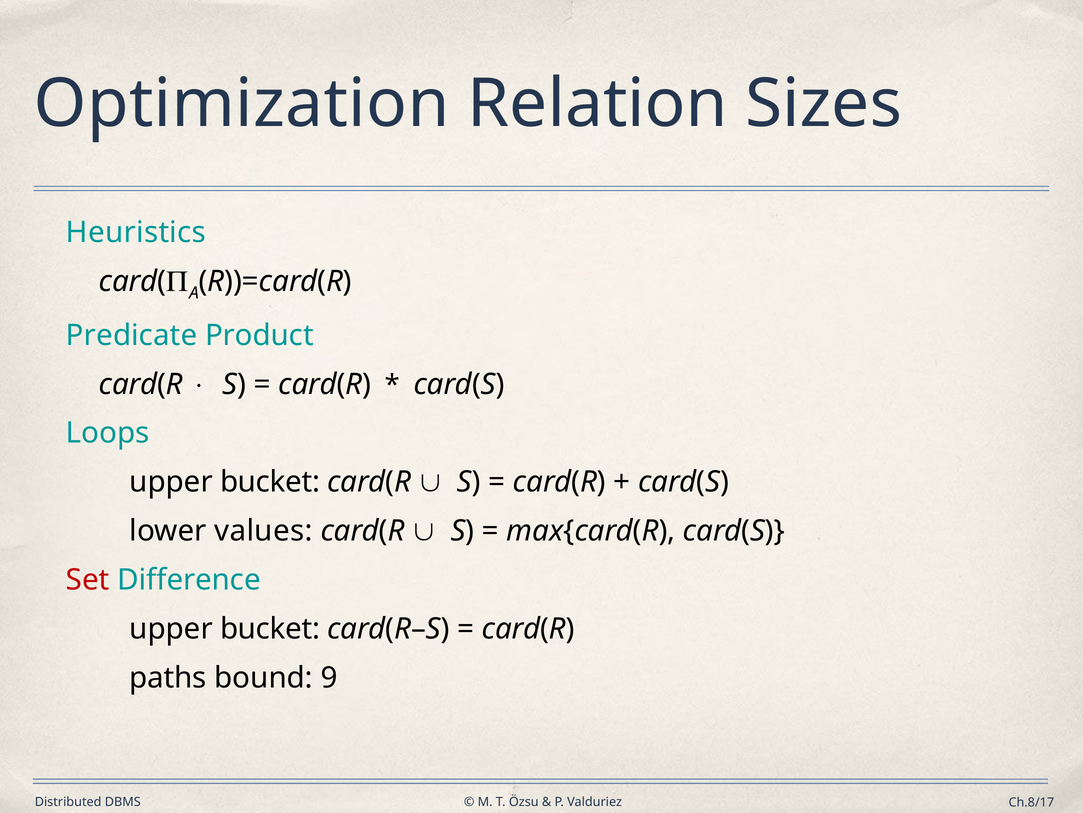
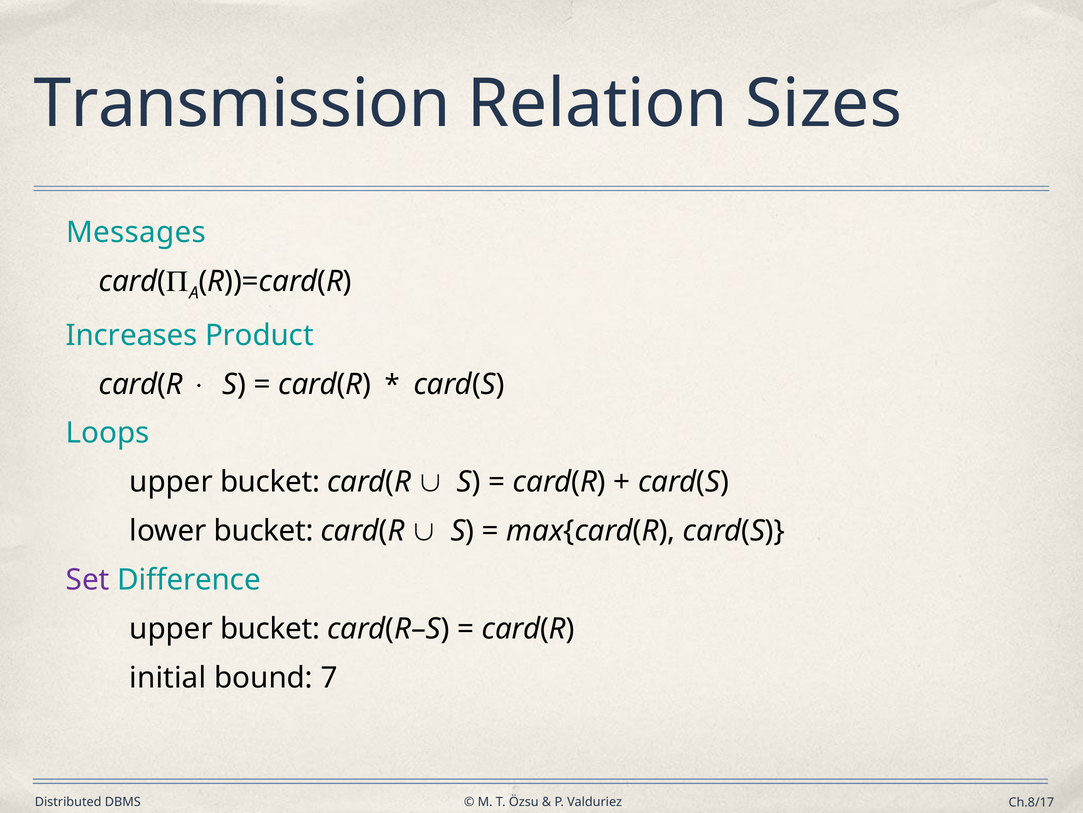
Optimization: Optimization -> Transmission
Heuristics: Heuristics -> Messages
Predicate: Predicate -> Increases
lower values: values -> bucket
Set colour: red -> purple
paths: paths -> initial
9: 9 -> 7
